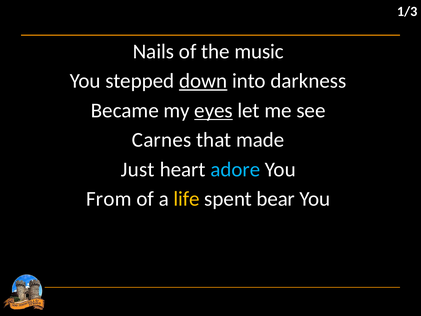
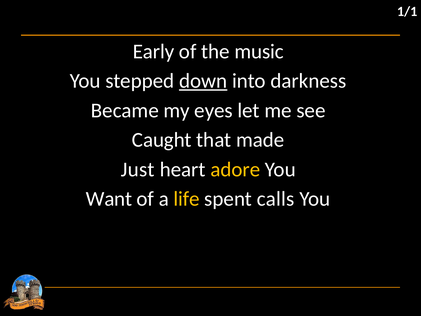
1/3: 1/3 -> 1/1
Nails: Nails -> Early
eyes underline: present -> none
Carnes: Carnes -> Caught
adore colour: light blue -> yellow
From: From -> Want
bear: bear -> calls
